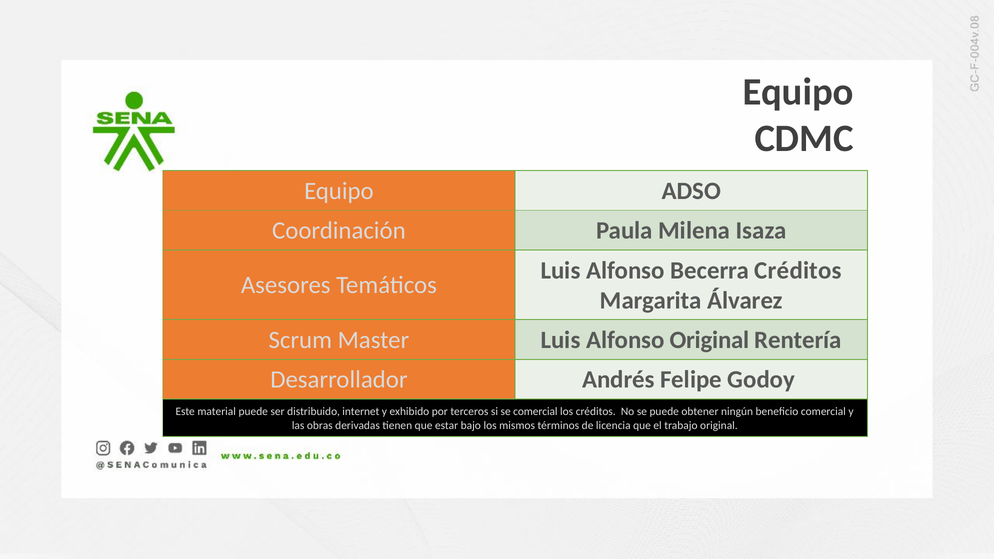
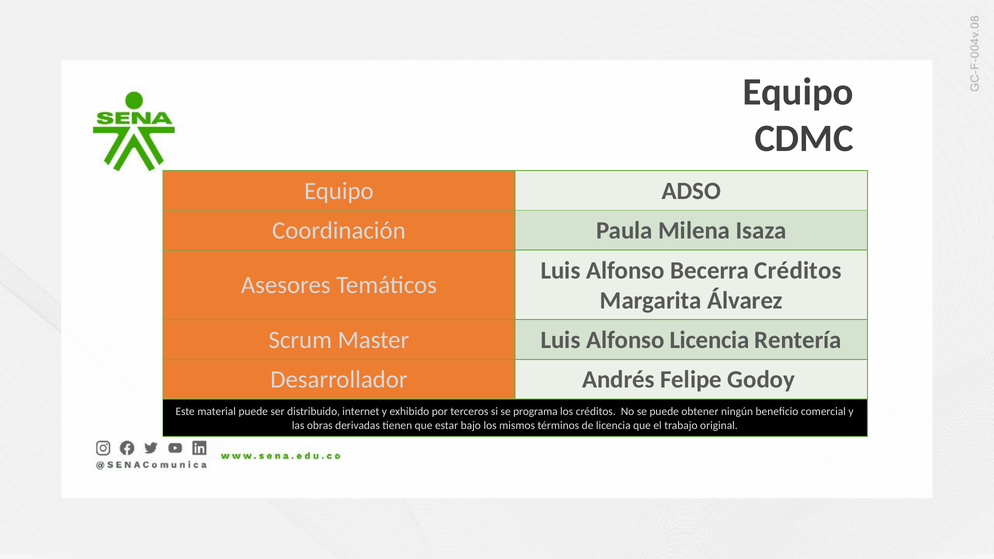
Alfonso Original: Original -> Licencia
se comercial: comercial -> programa
